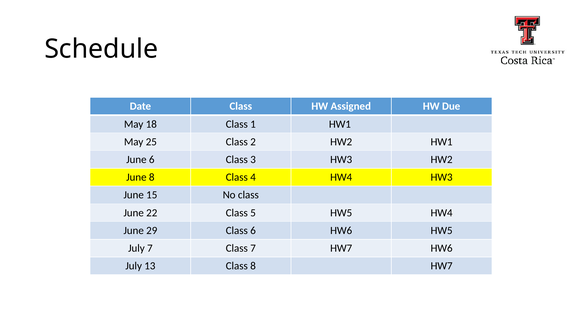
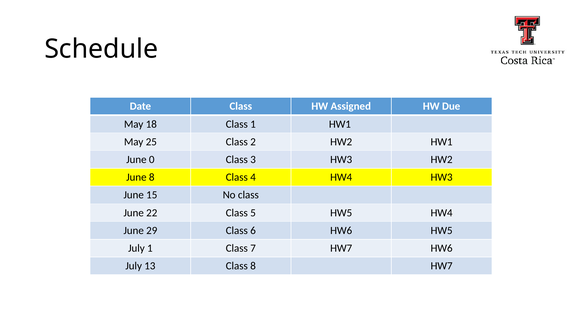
June 6: 6 -> 0
July 7: 7 -> 1
